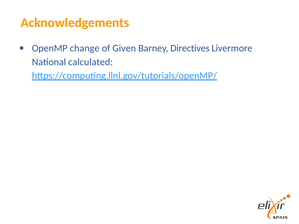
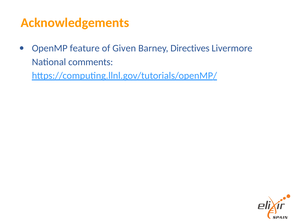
change: change -> feature
calculated: calculated -> comments
